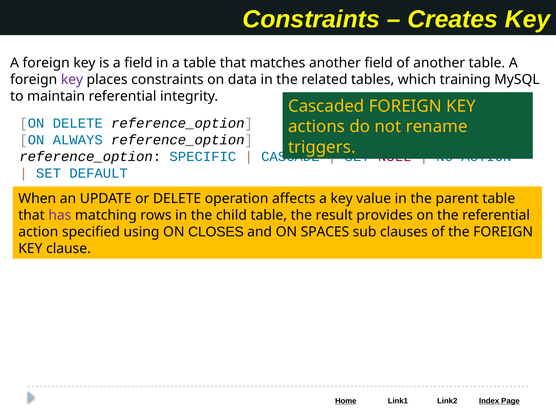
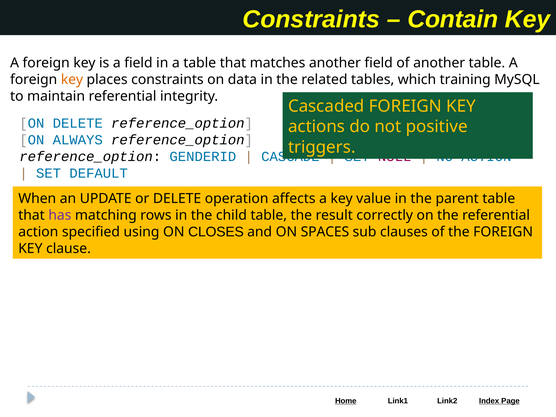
Creates: Creates -> Contain
key at (72, 80) colour: purple -> orange
rename: rename -> positive
SPECIFIC: SPECIFIC -> GENDERID
provides: provides -> correctly
